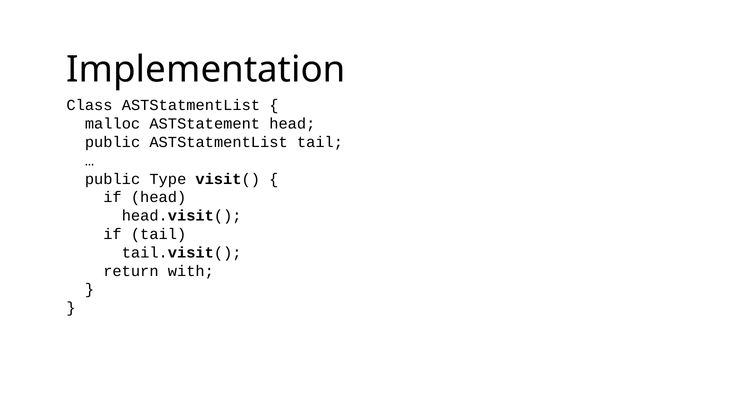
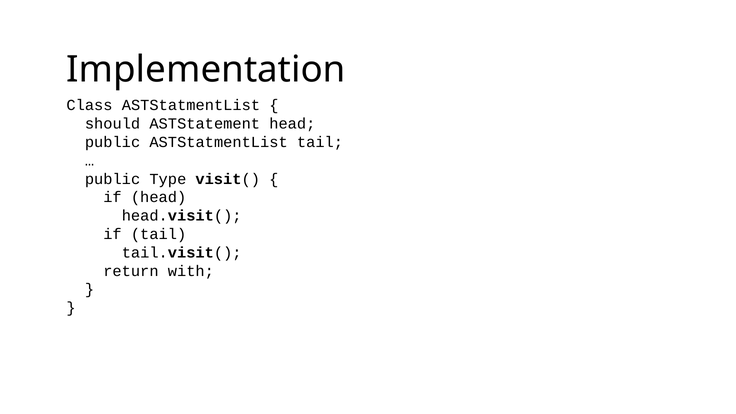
malloc: malloc -> should
